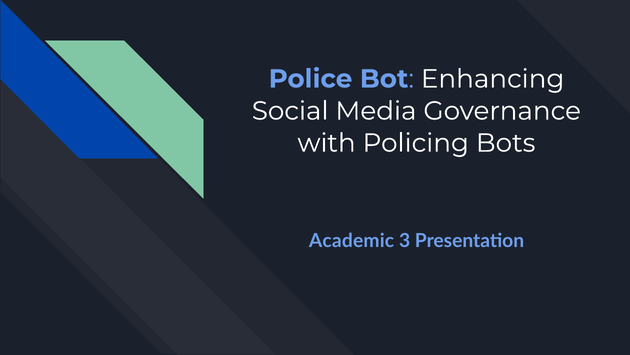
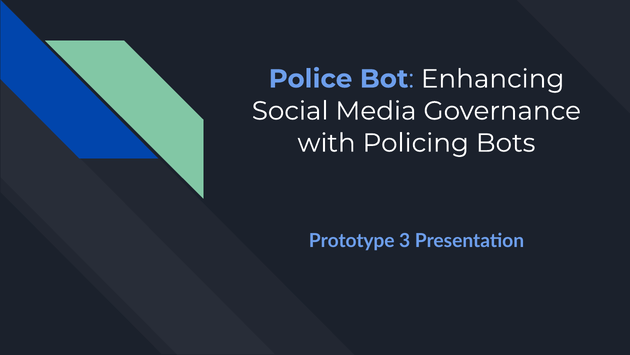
Academic: Academic -> Prototype
